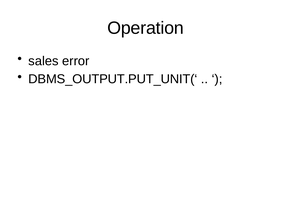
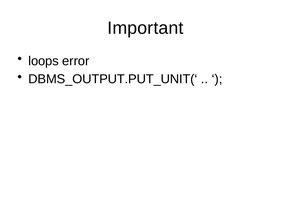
Operation: Operation -> Important
sales: sales -> loops
